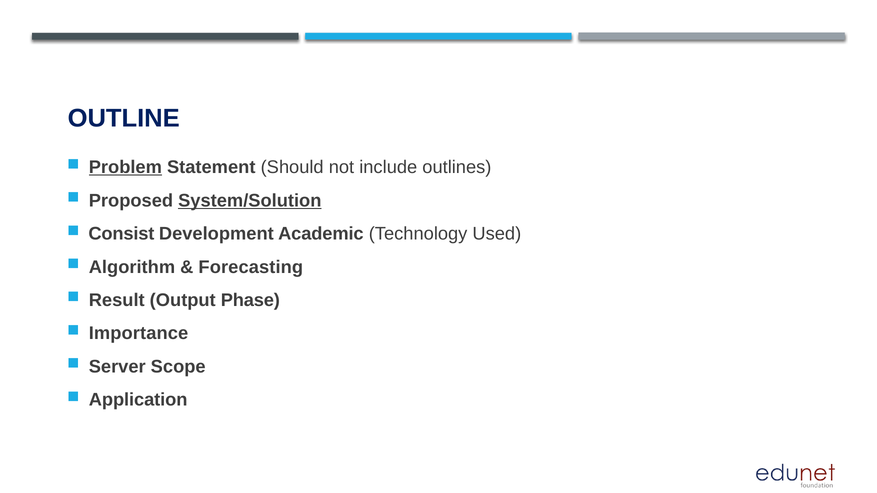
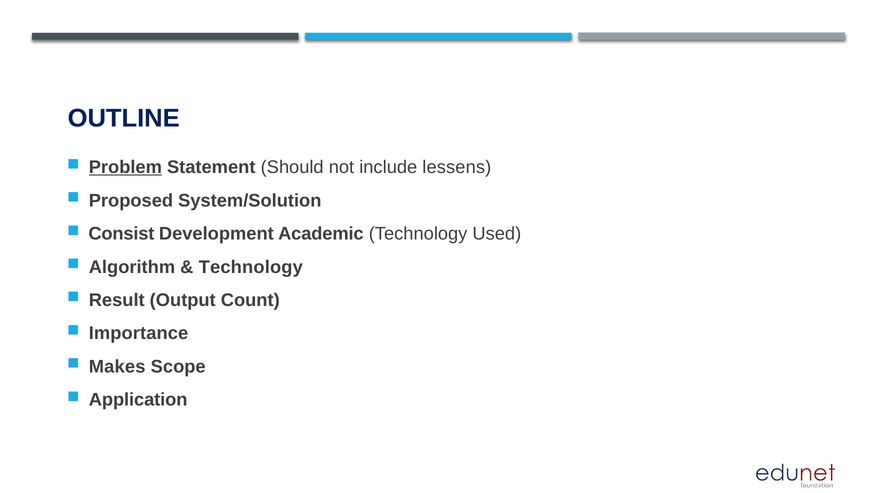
outlines: outlines -> lessens
System/Solution underline: present -> none
Forecasting at (251, 267): Forecasting -> Technology
Phase: Phase -> Count
Server: Server -> Makes
